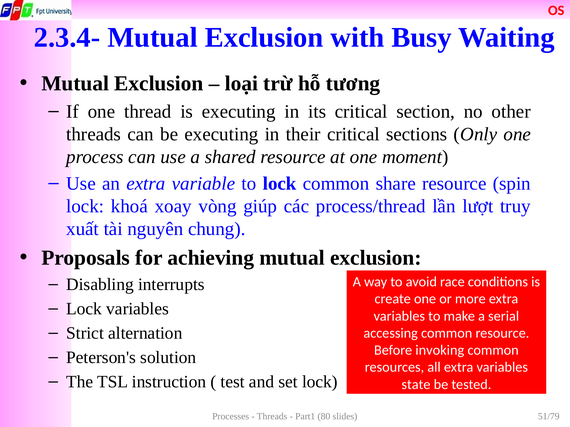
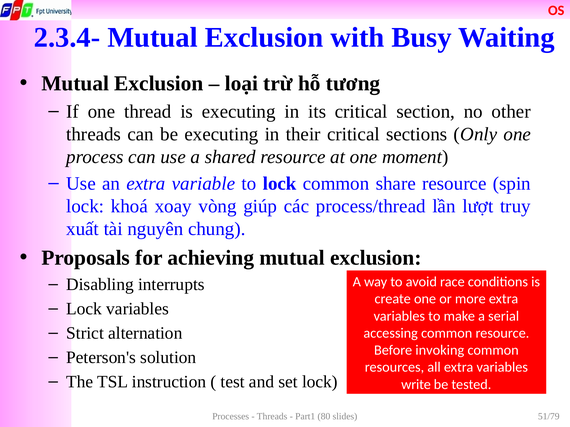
state: state -> write
